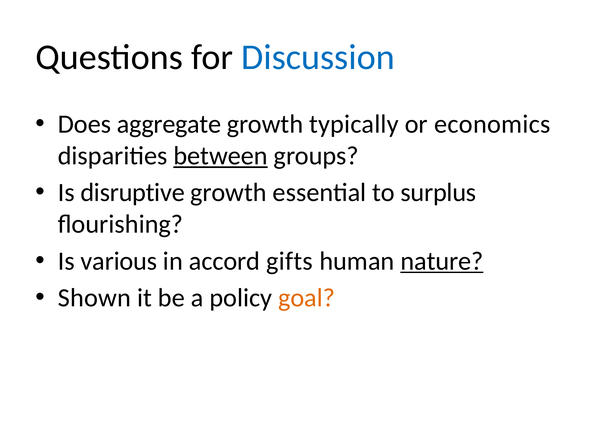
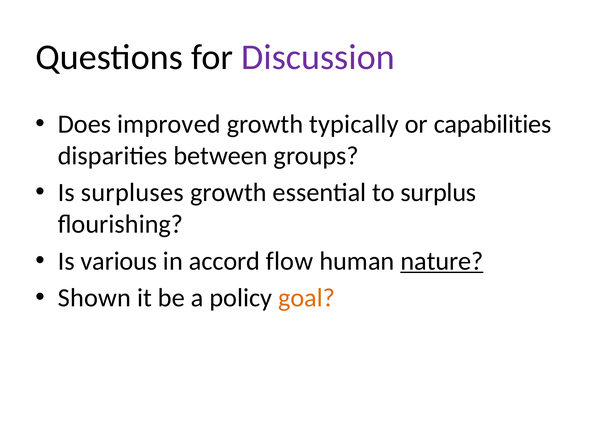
Discussion colour: blue -> purple
aggregate: aggregate -> improved
economics: economics -> capabilities
between underline: present -> none
disruptive: disruptive -> surpluses
gifts: gifts -> flow
